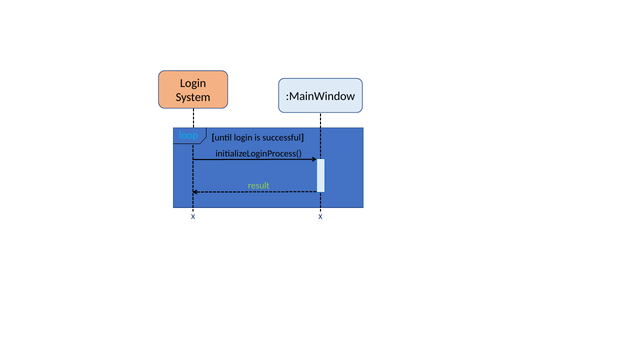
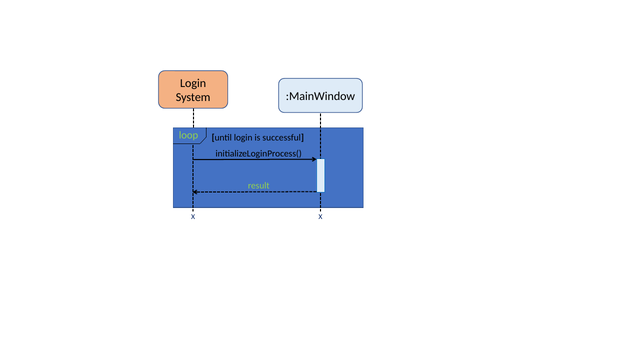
loop colour: light blue -> light green
